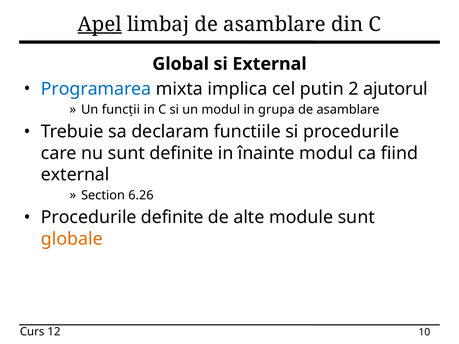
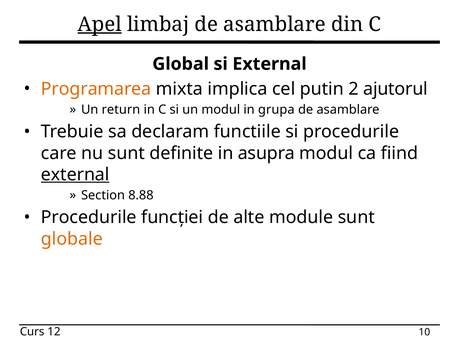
Programarea colour: blue -> orange
funcții: funcții -> return
înainte: înainte -> asupra
external at (75, 175) underline: none -> present
6.26: 6.26 -> 8.88
Procedurile definite: definite -> funcției
